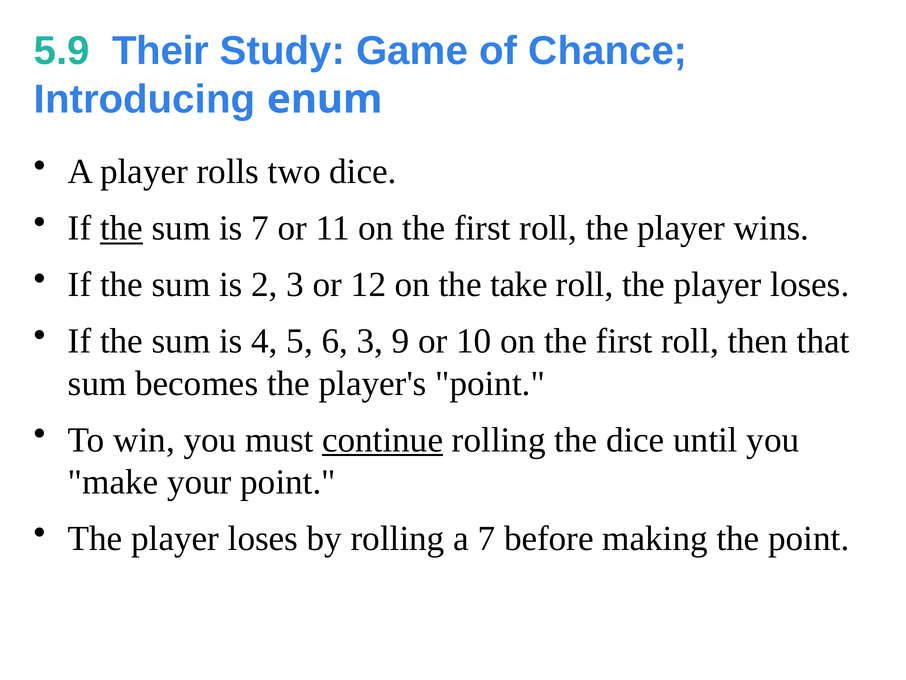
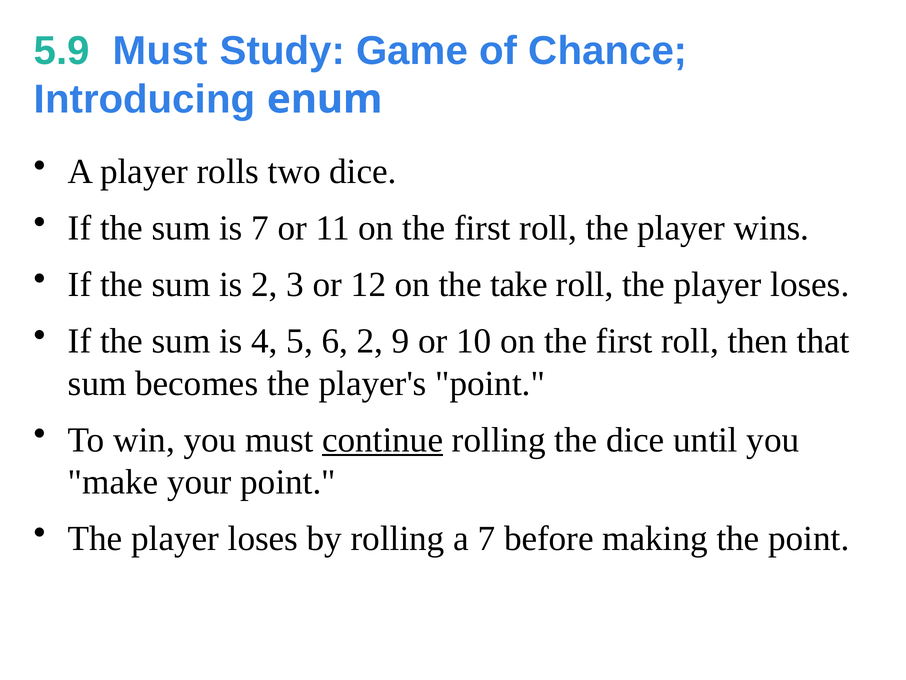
5.9 Their: Their -> Must
the at (122, 228) underline: present -> none
6 3: 3 -> 2
